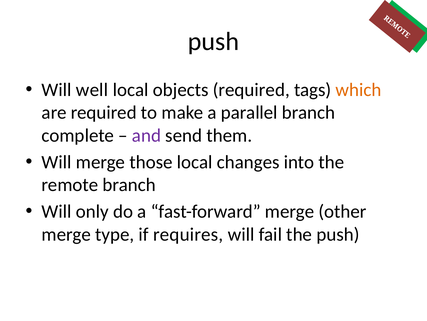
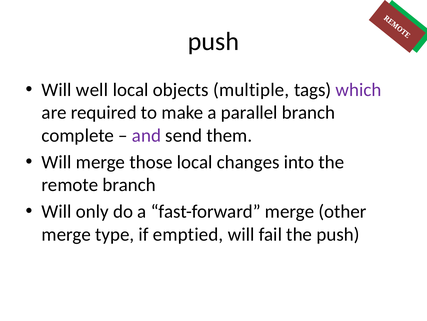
objects required: required -> multiple
which colour: orange -> purple
requires: requires -> emptied
